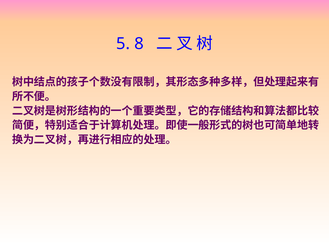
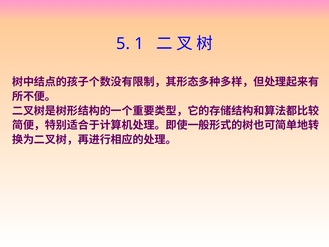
8: 8 -> 1
